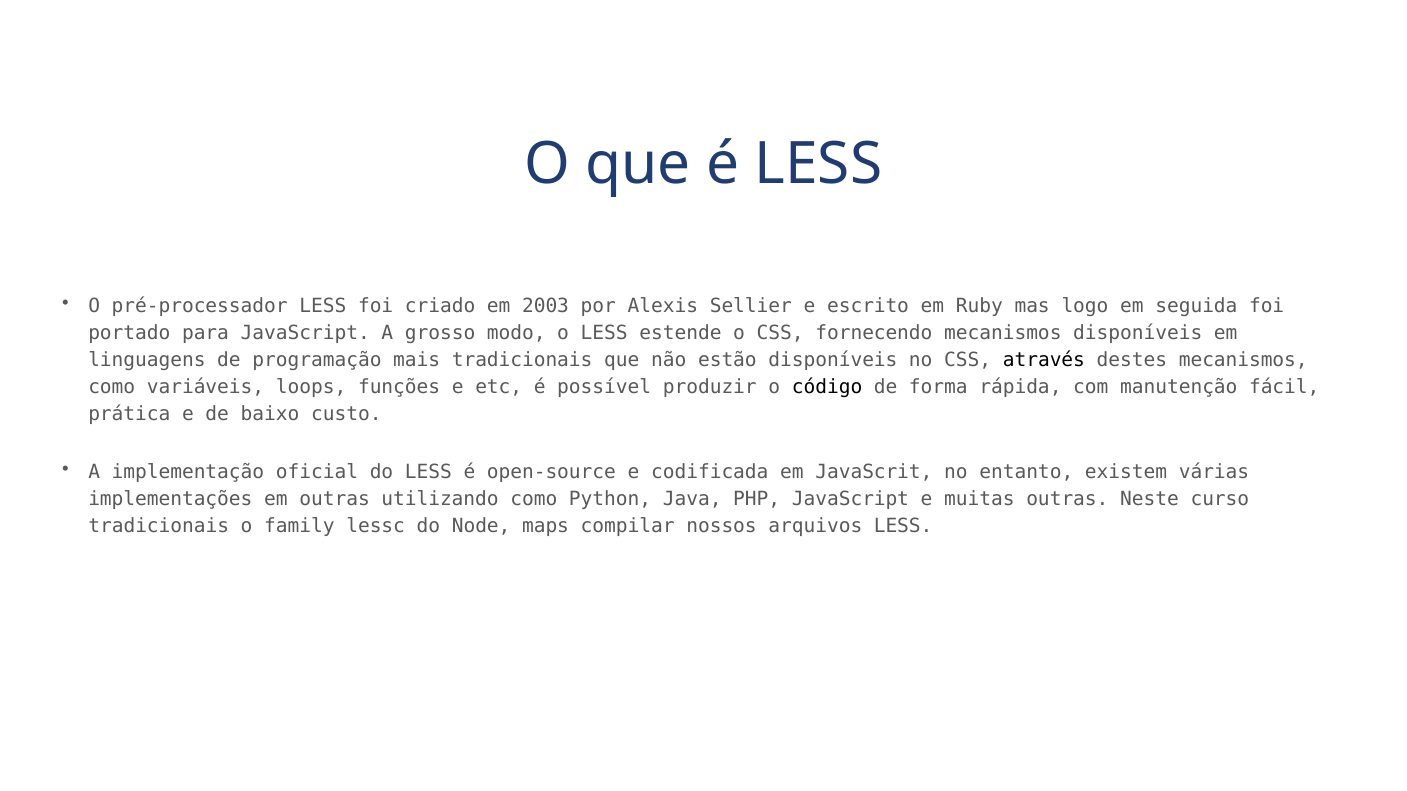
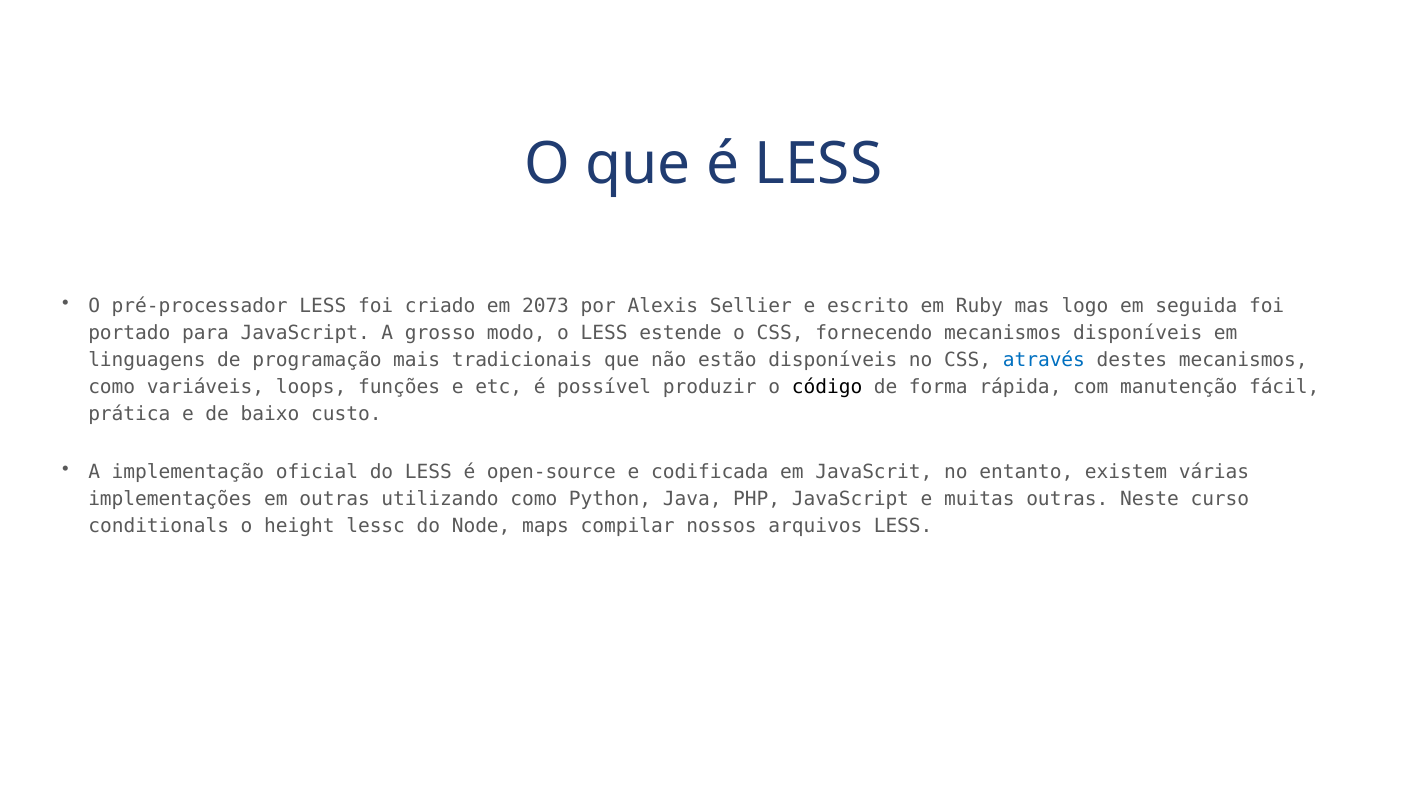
2003: 2003 -> 2073
através colour: black -> blue
tradicionais at (159, 526): tradicionais -> conditionals
family: family -> height
